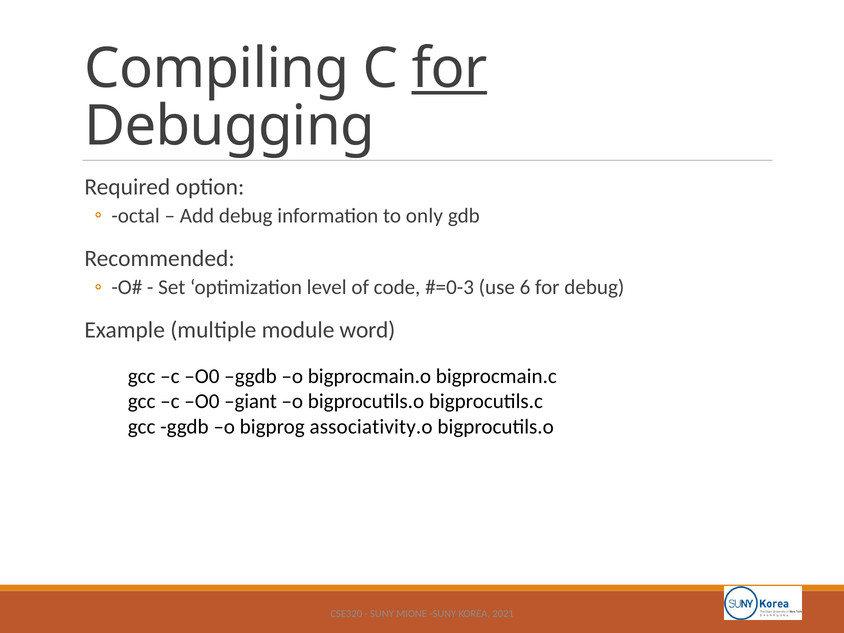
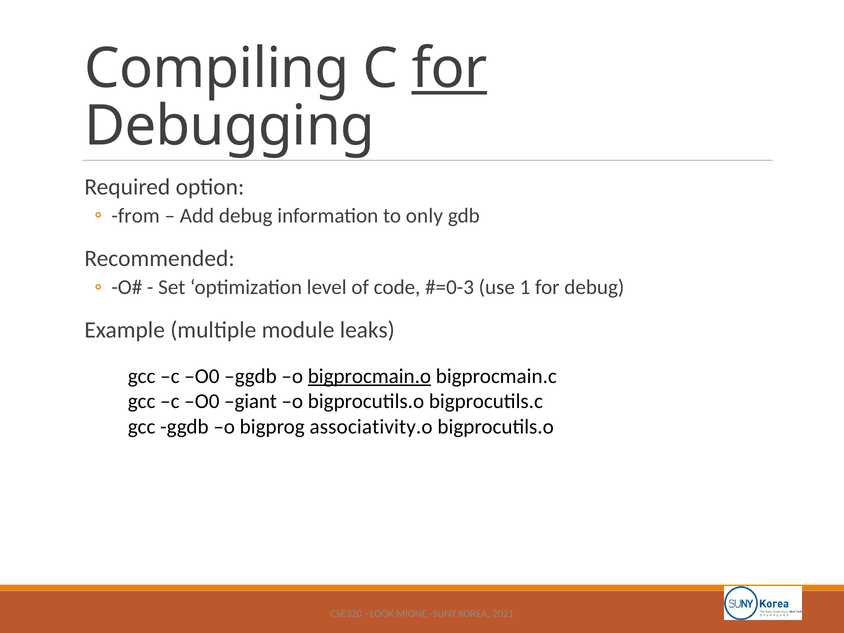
octal: octal -> from
6: 6 -> 1
word: word -> leaks
bigprocmain.o underline: none -> present
SUNY at (382, 614): SUNY -> LOOK
